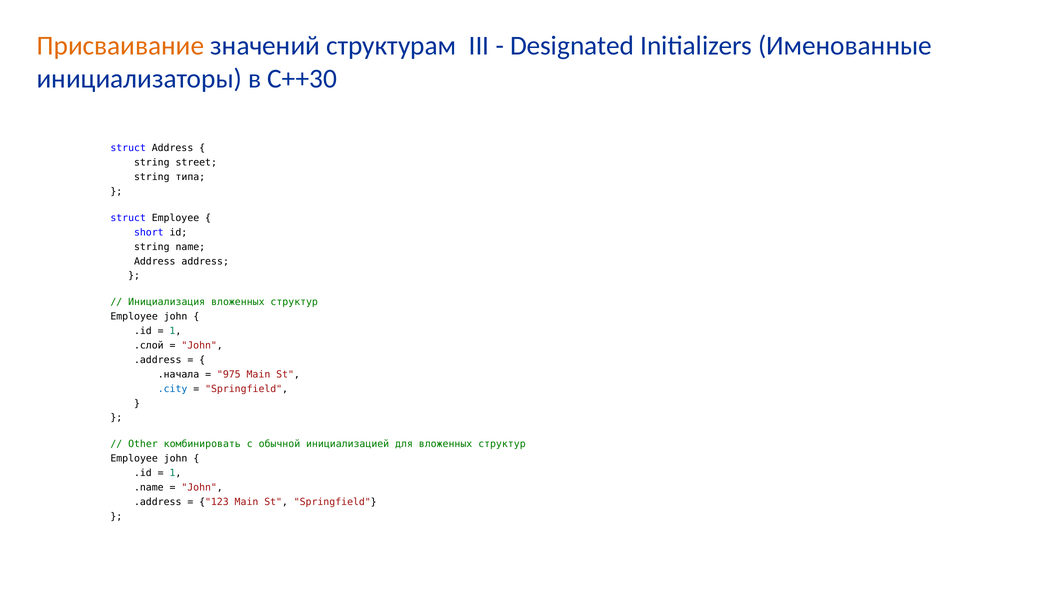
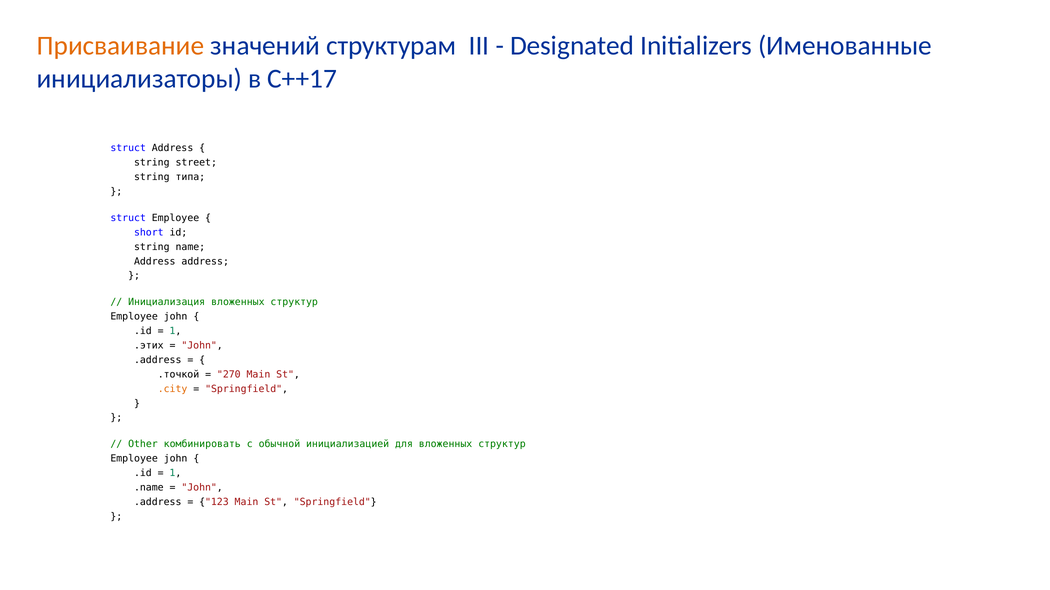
C++30: C++30 -> C++17
.слой: .слой -> .этих
.начала: .начала -> .точкой
975: 975 -> 270
.city colour: blue -> orange
